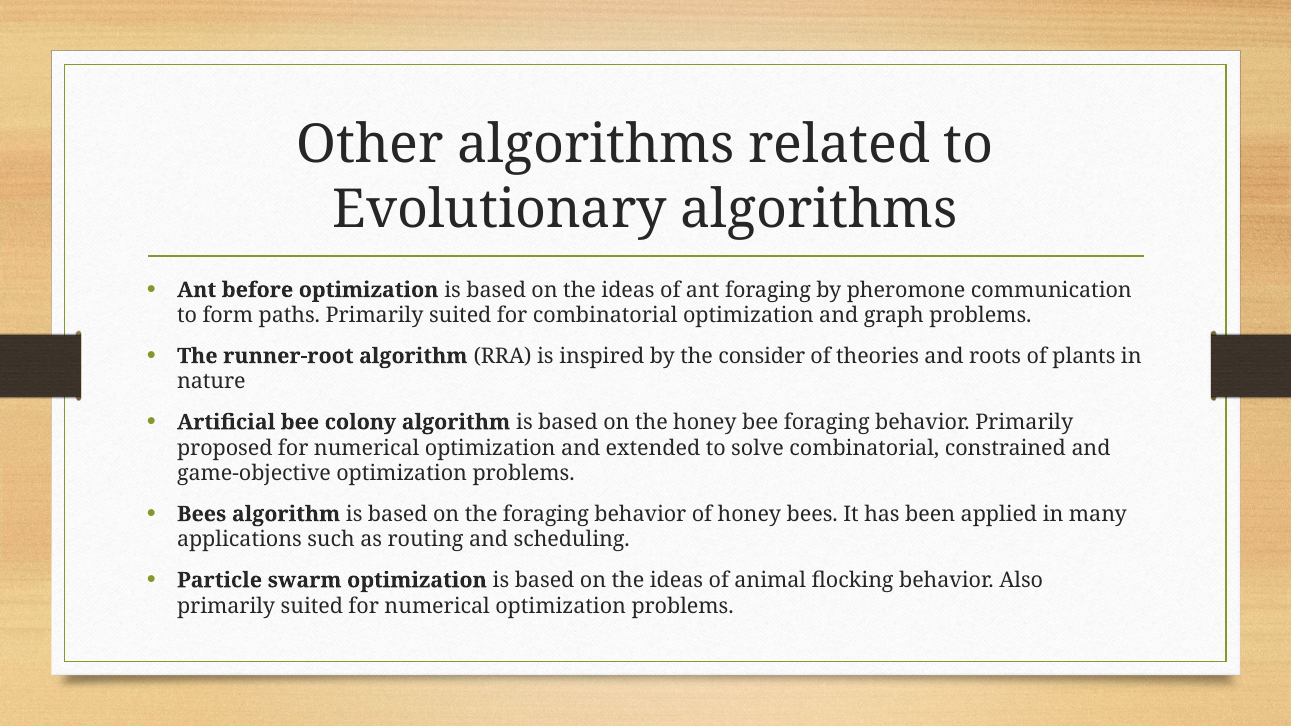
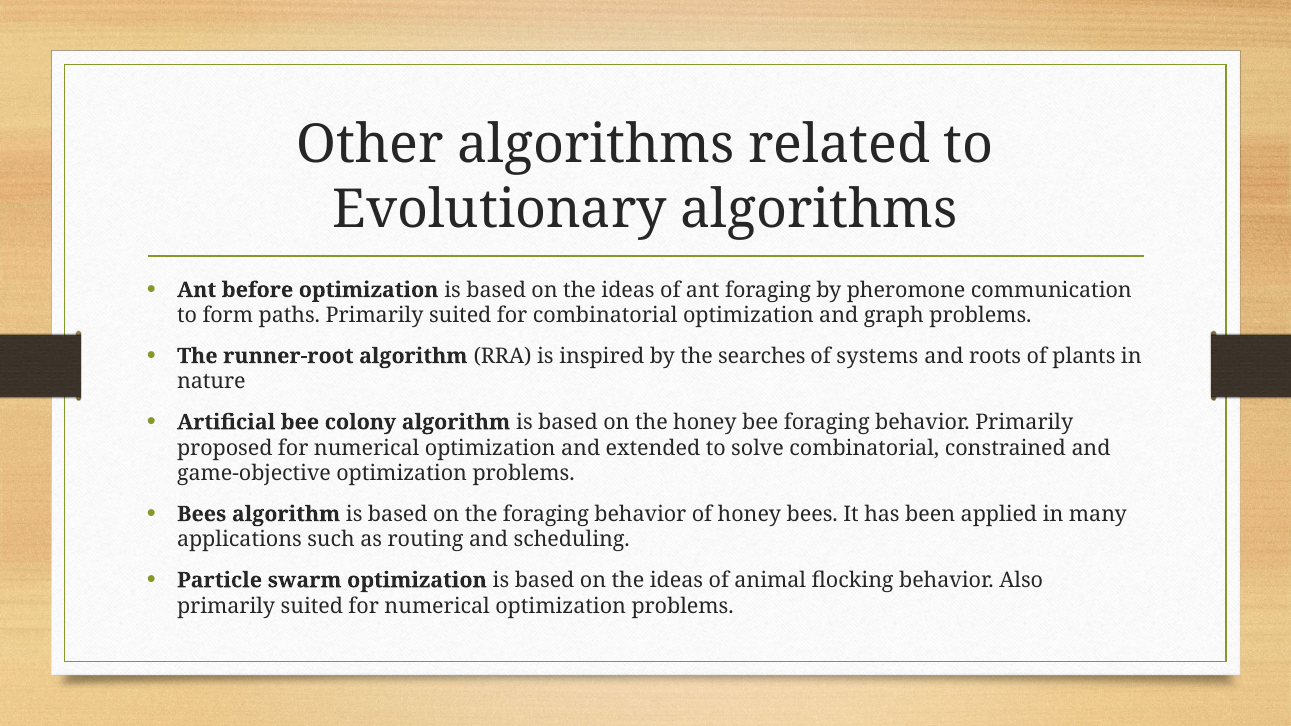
consider: consider -> searches
theories: theories -> systems
